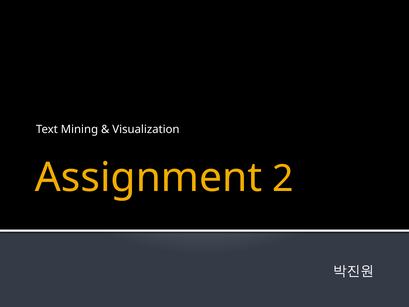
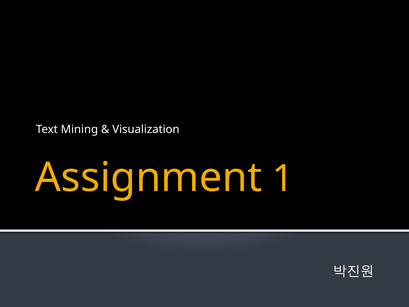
2: 2 -> 1
